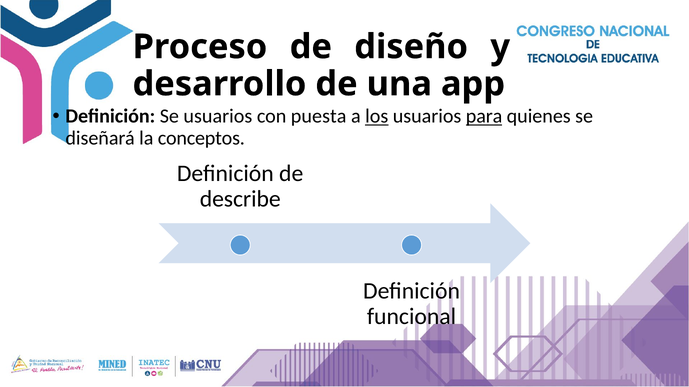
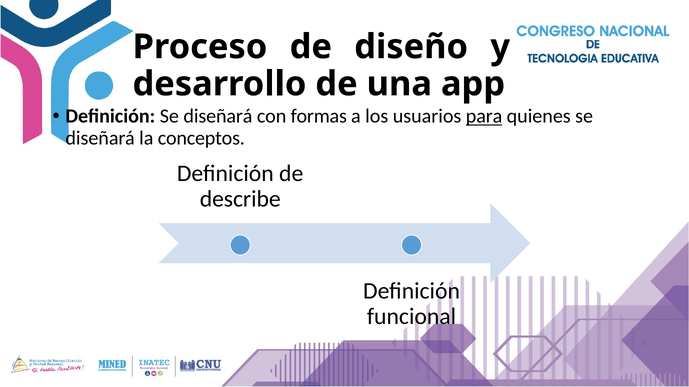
Definición Se usuarios: usuarios -> diseñará
puesta: puesta -> formas
los underline: present -> none
